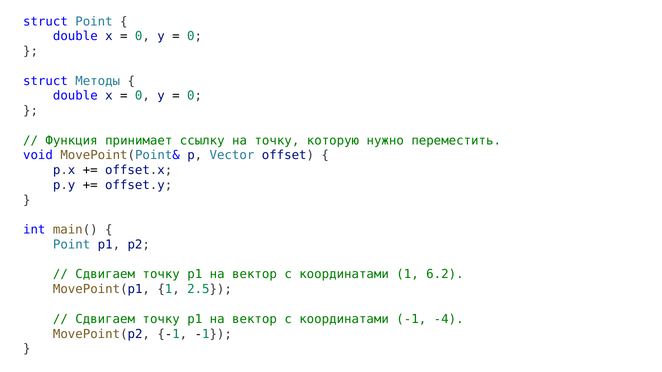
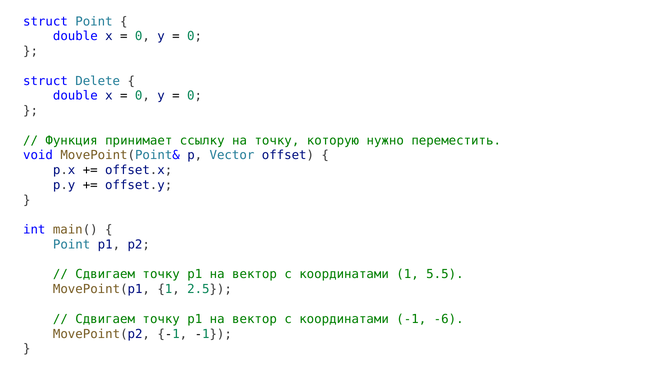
Методы: Методы -> Delete
6.2: 6.2 -> 5.5
-4: -4 -> -6
